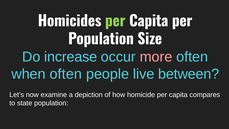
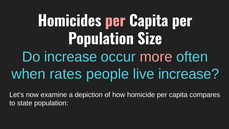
per at (115, 21) colour: light green -> pink
when often: often -> rates
live between: between -> increase
